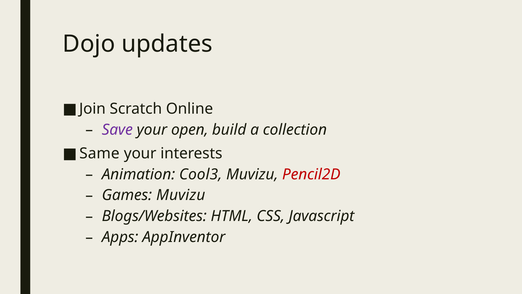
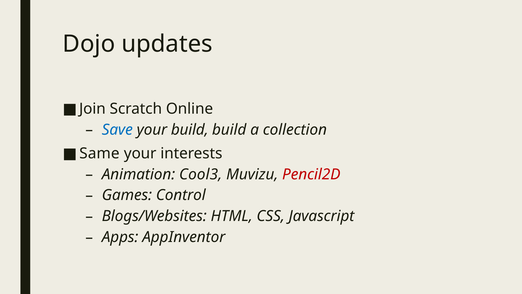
Save colour: purple -> blue
your open: open -> build
Games Muvizu: Muvizu -> Control
